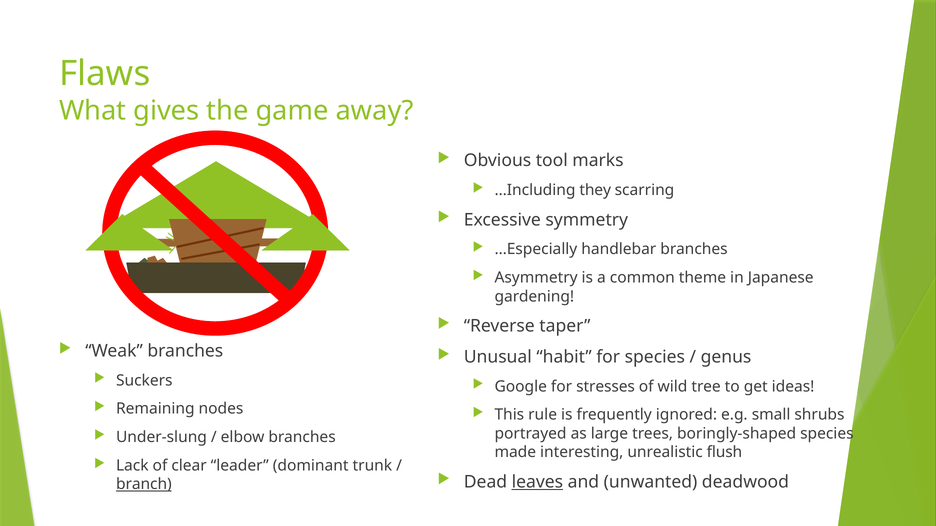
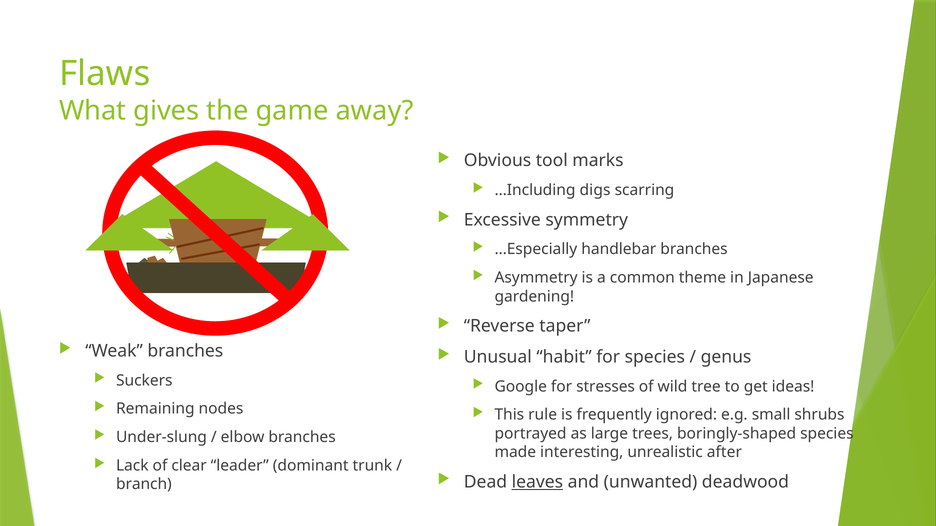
they: they -> digs
flush: flush -> after
branch underline: present -> none
